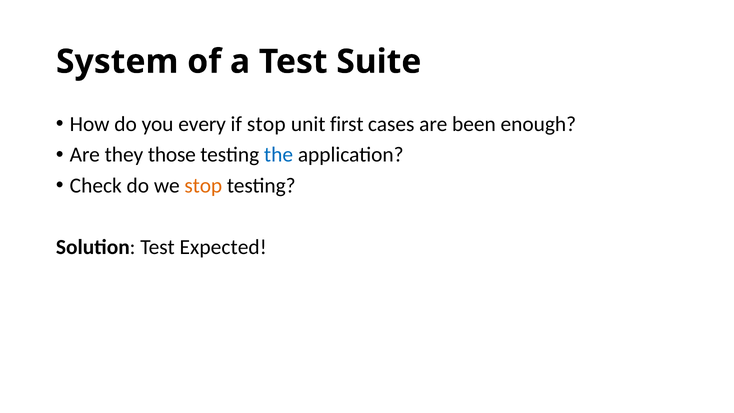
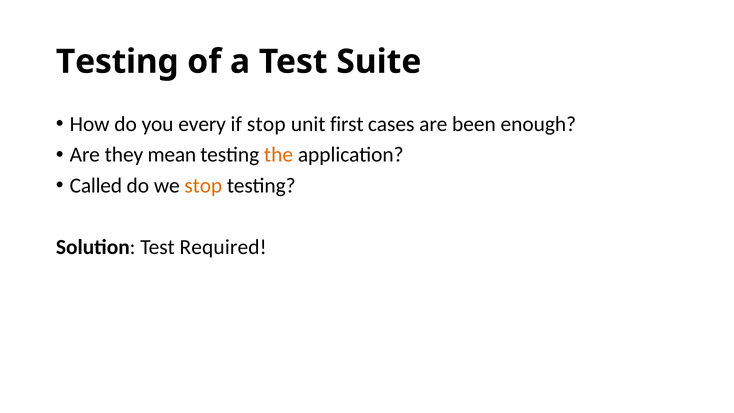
System at (117, 62): System -> Testing
those: those -> mean
the colour: blue -> orange
Check: Check -> Called
Expected: Expected -> Required
